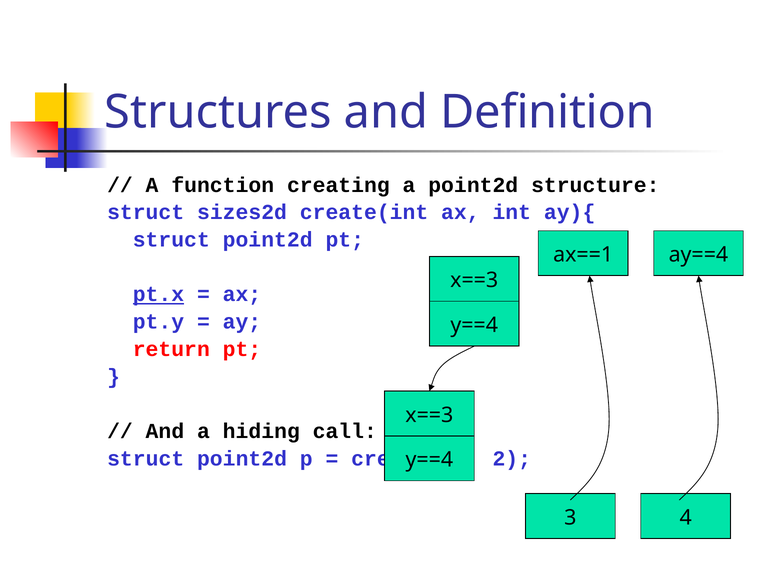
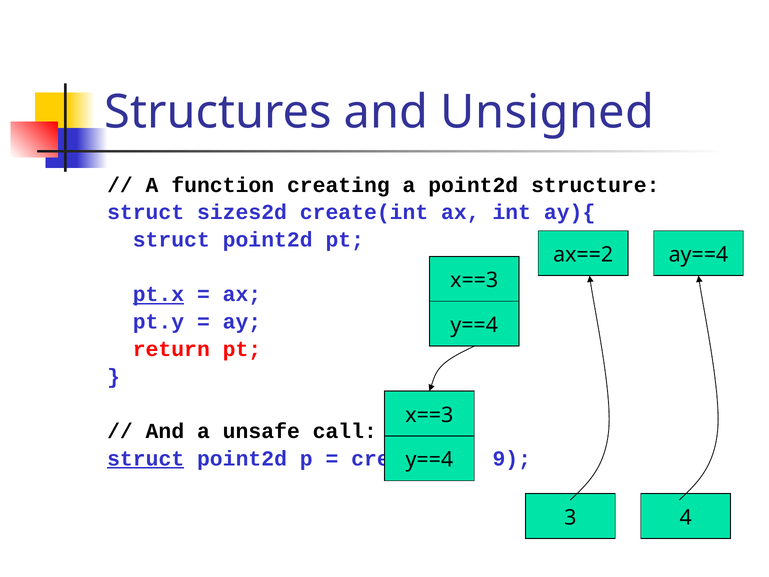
Definition: Definition -> Unsigned
ax==1: ax==1 -> ax==2
hiding: hiding -> unsafe
struct at (146, 458) underline: none -> present
2: 2 -> 9
